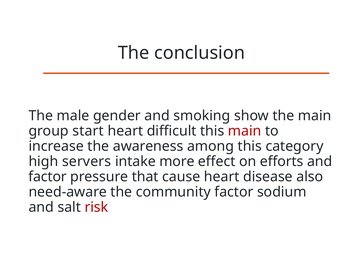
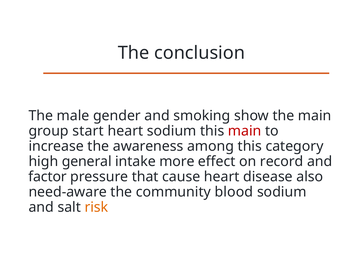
heart difficult: difficult -> sodium
servers: servers -> general
efforts: efforts -> record
community factor: factor -> blood
risk colour: red -> orange
